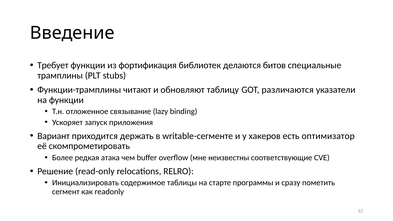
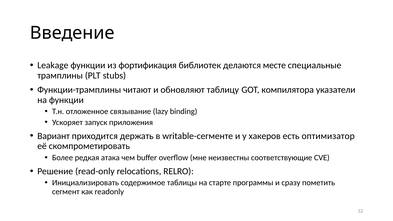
Требует: Требует -> Leakage
битов: битов -> месте
различаются: различаются -> компилятора
